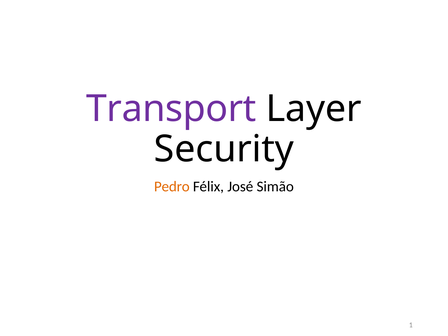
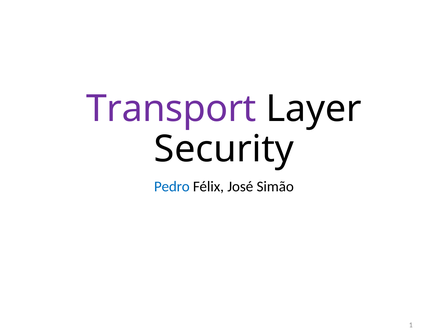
Pedro colour: orange -> blue
